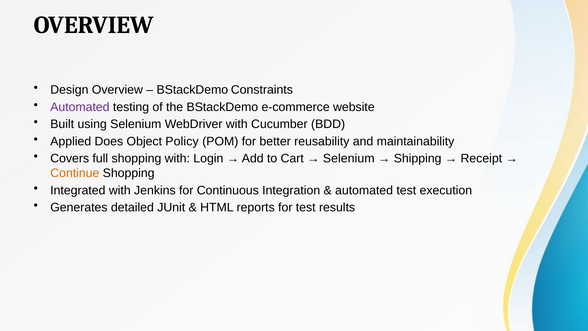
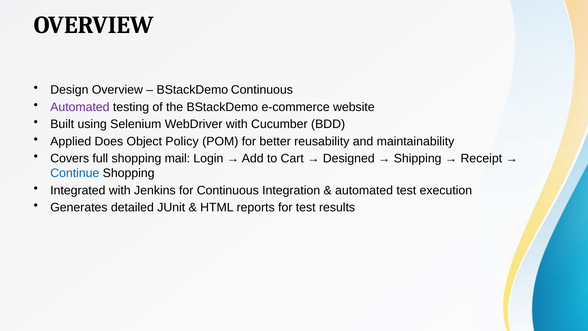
BStackDemo Constraints: Constraints -> Continuous
shopping with: with -> mail
Selenium at (349, 158): Selenium -> Designed
Continue colour: orange -> blue
